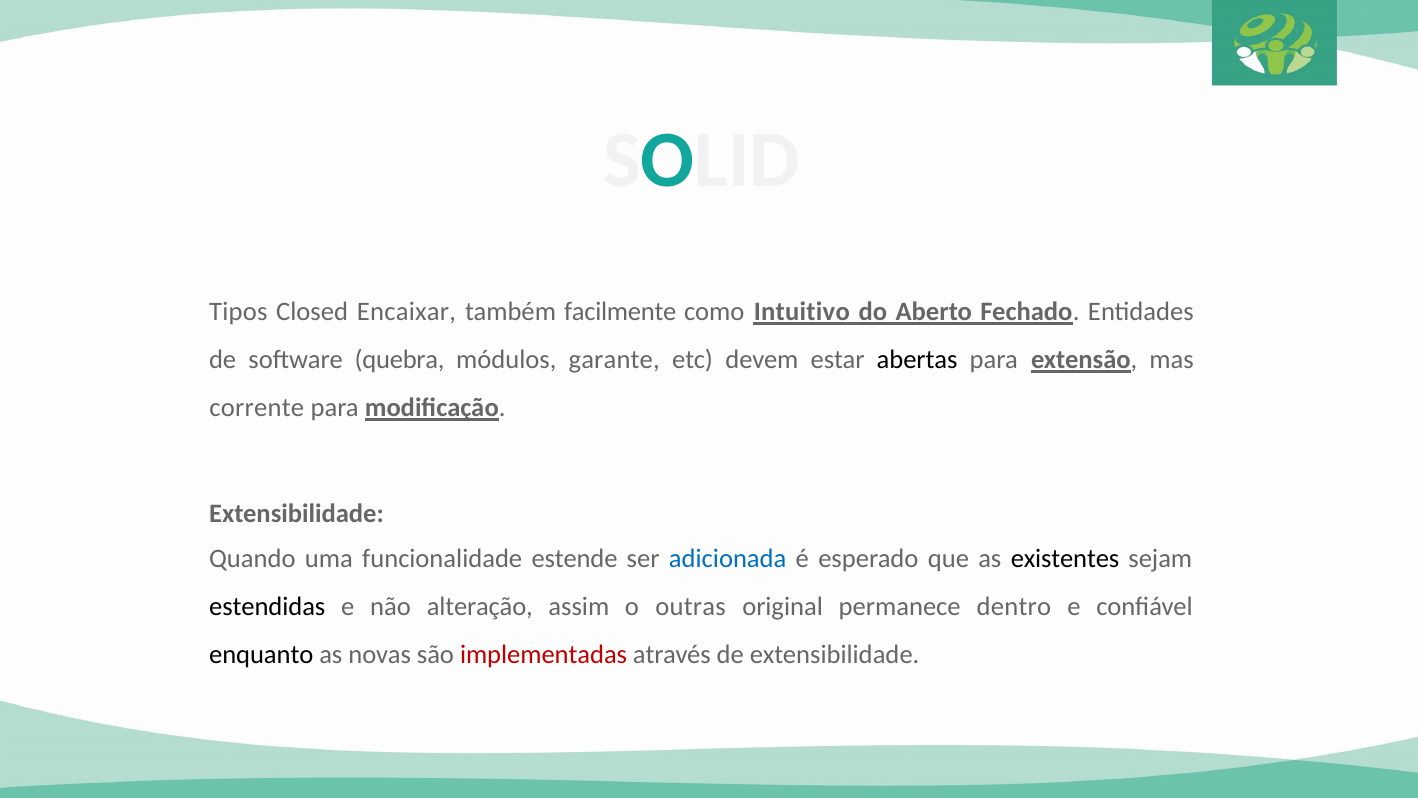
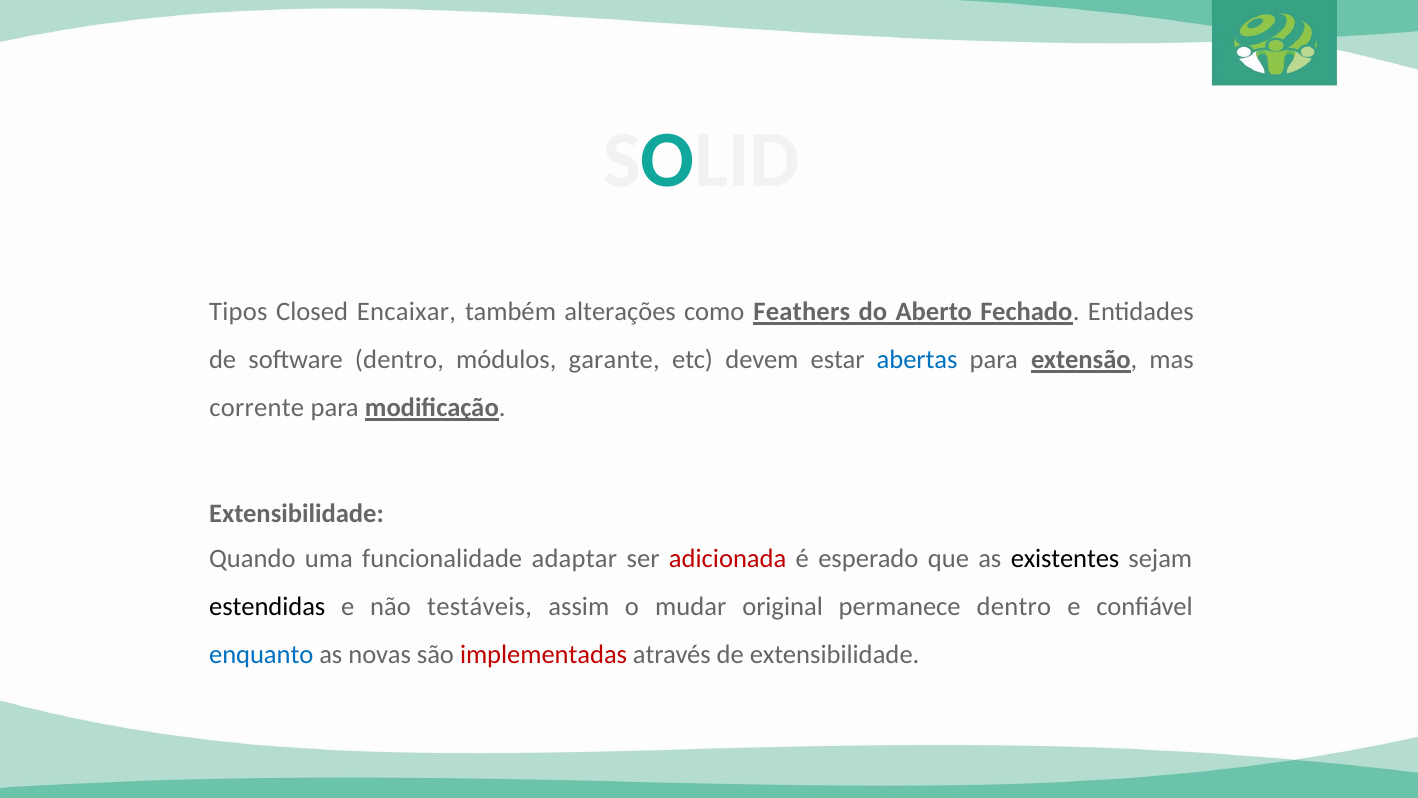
facilmente: facilmente -> alterações
Intuitivo: Intuitivo -> Feathers
software quebra: quebra -> dentro
abertas colour: black -> blue
estende: estende -> adaptar
adicionada colour: blue -> red
alteração: alteração -> testáveis
outras: outras -> mudar
enquanto colour: black -> blue
